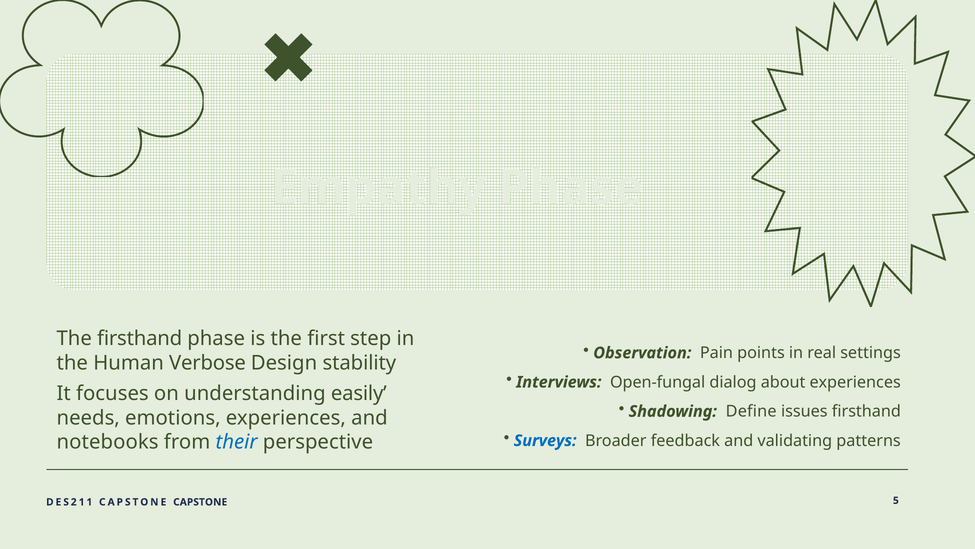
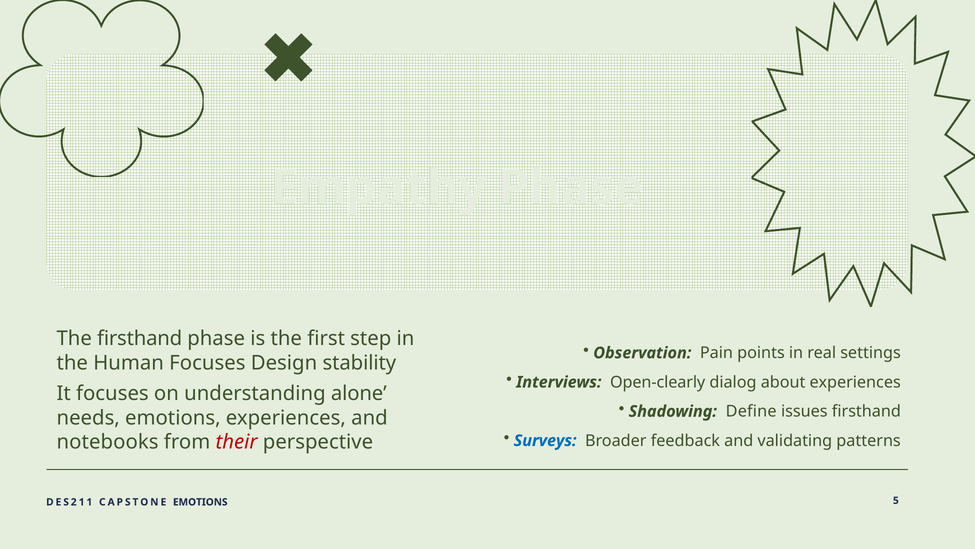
Human Verbose: Verbose -> Focuses
Open-fungal: Open-fungal -> Open-clearly
easily: easily -> alone
their colour: blue -> red
CAPSTONE CAPSTONE: CAPSTONE -> EMOTIONS
